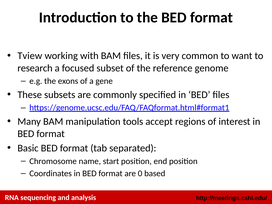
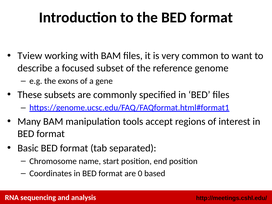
research: research -> describe
